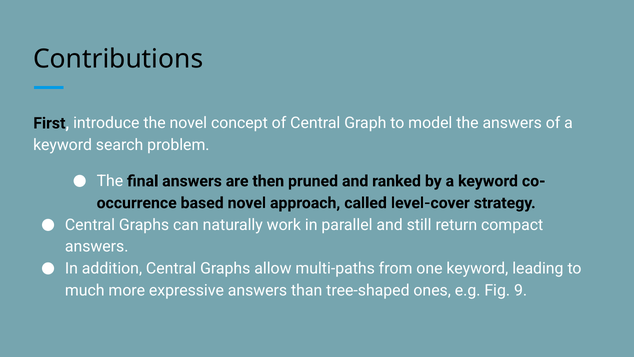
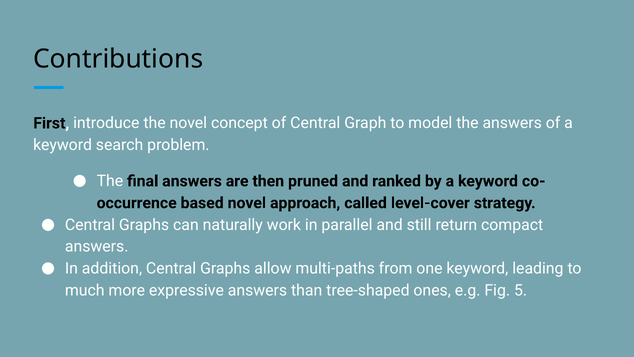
9: 9 -> 5
